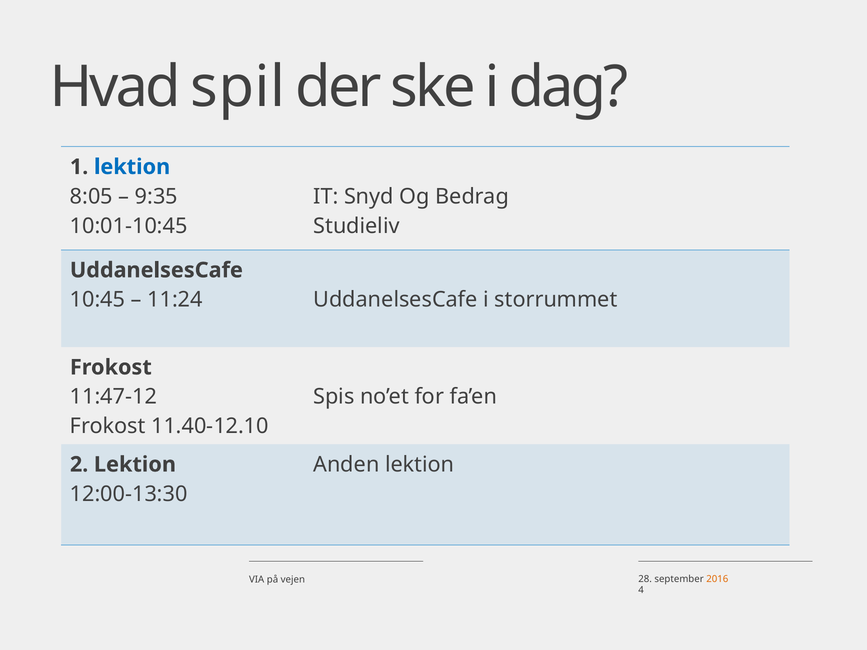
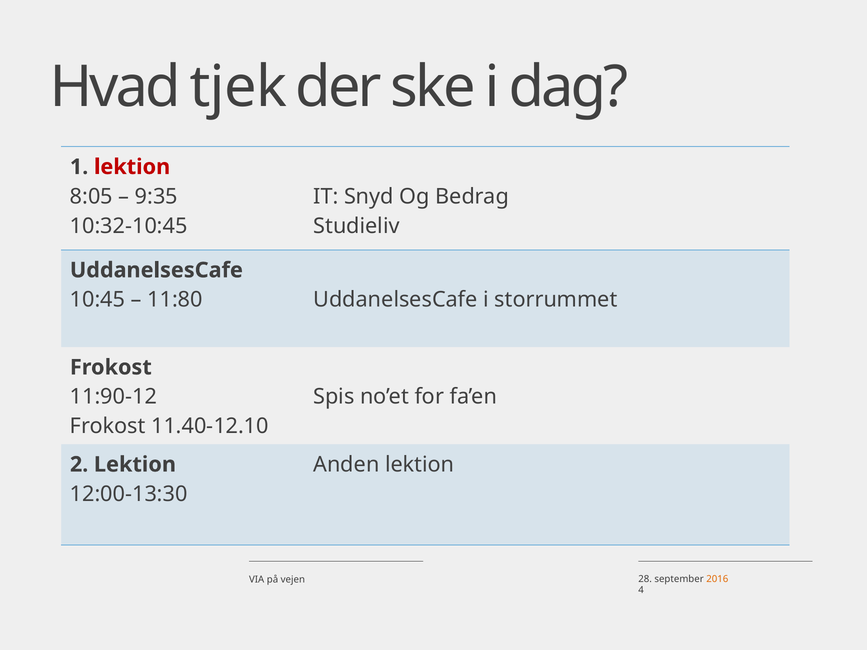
spil: spil -> tjek
lektion at (132, 167) colour: blue -> red
10:01-10:45: 10:01-10:45 -> 10:32-10:45
11:24: 11:24 -> 11:80
11:47-12: 11:47-12 -> 11:90-12
